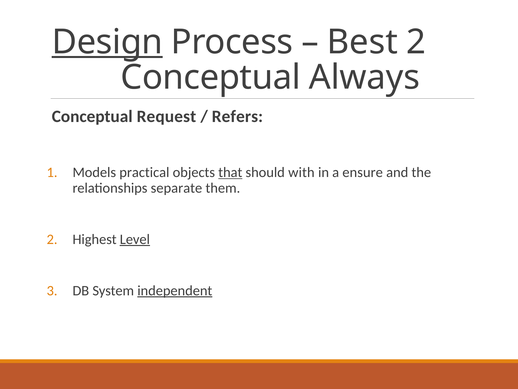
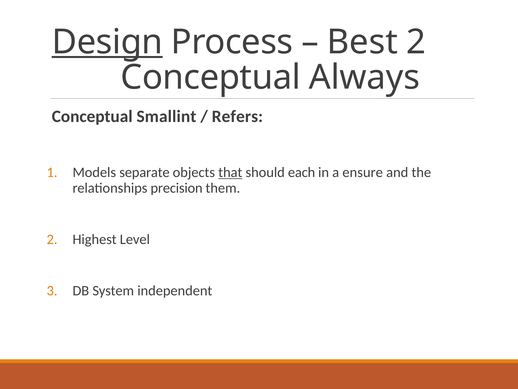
Request: Request -> Smallint
practical: practical -> separate
with: with -> each
separate: separate -> precision
Level underline: present -> none
independent underline: present -> none
